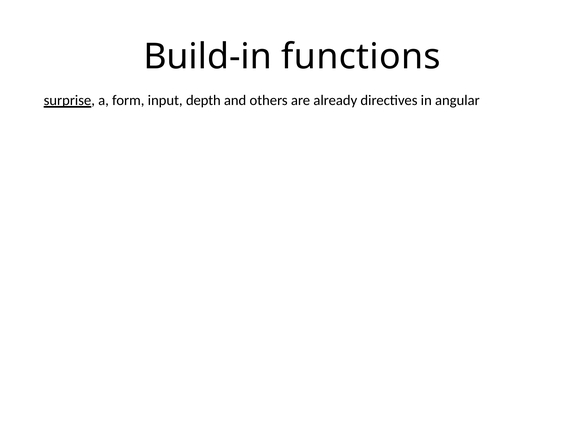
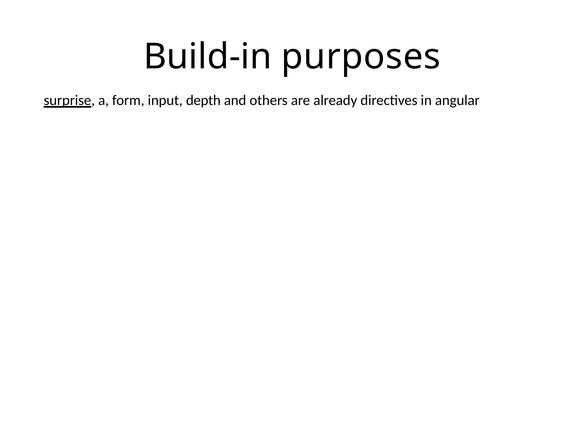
functions: functions -> purposes
